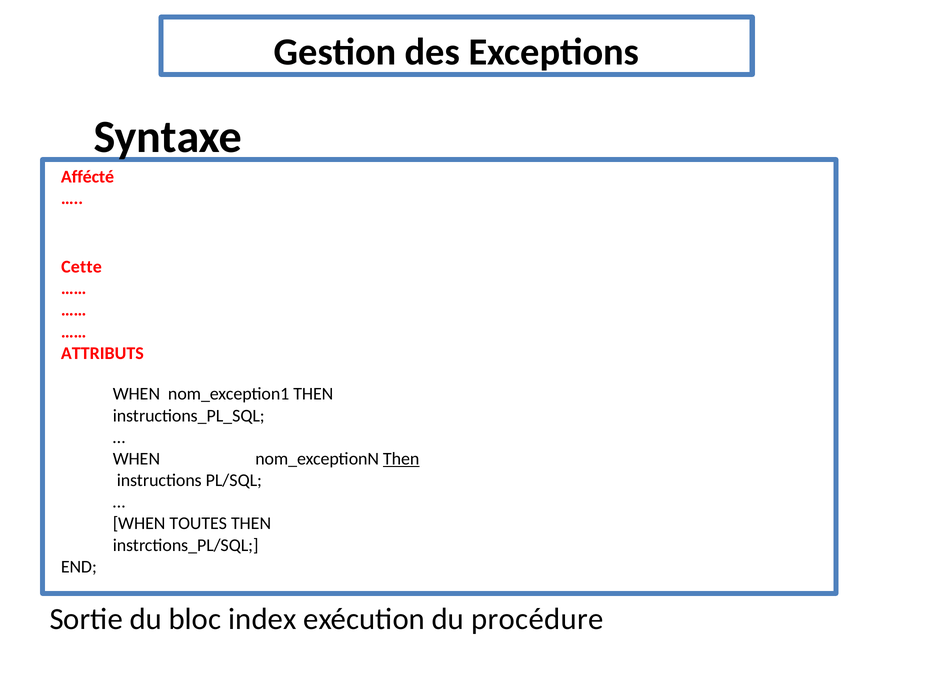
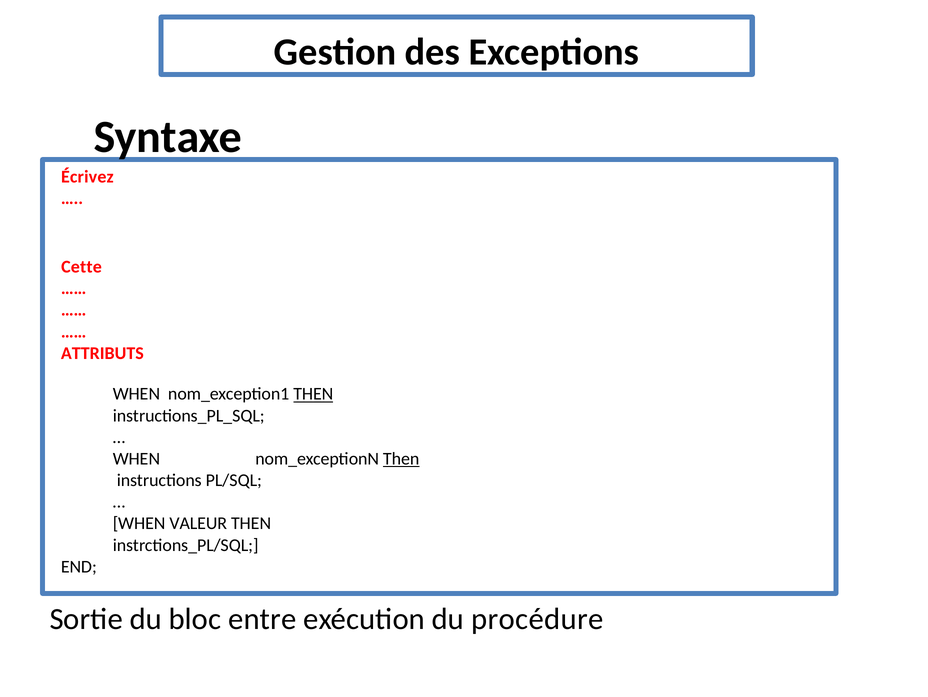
Affécté: Affécté -> Écrivez
THEN at (313, 394) underline: none -> present
TOUTES: TOUTES -> VALEUR
index: index -> entre
